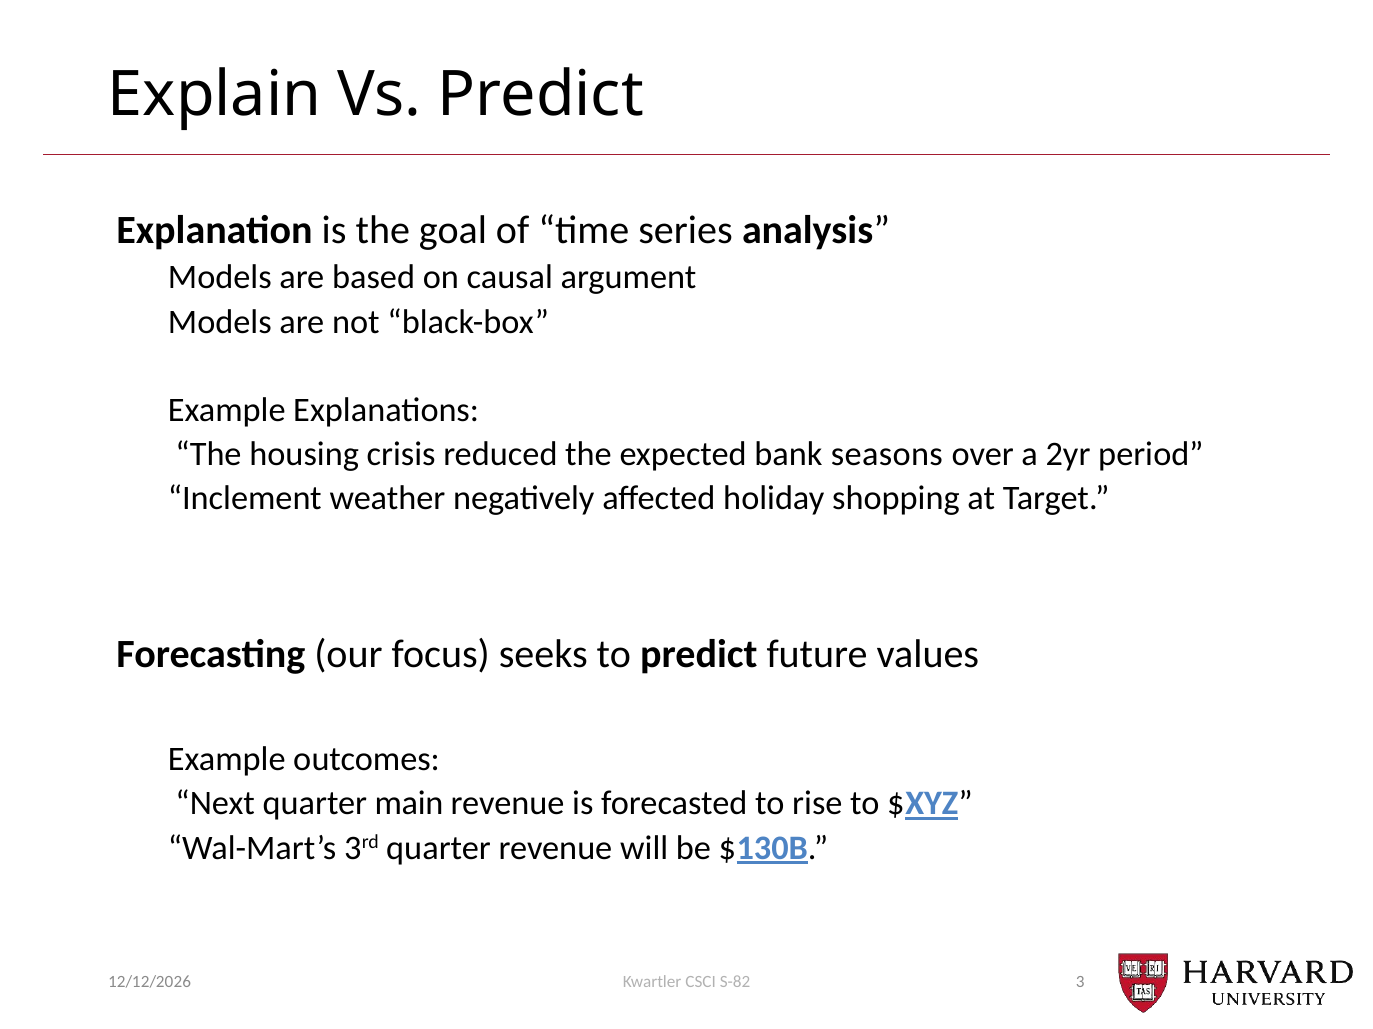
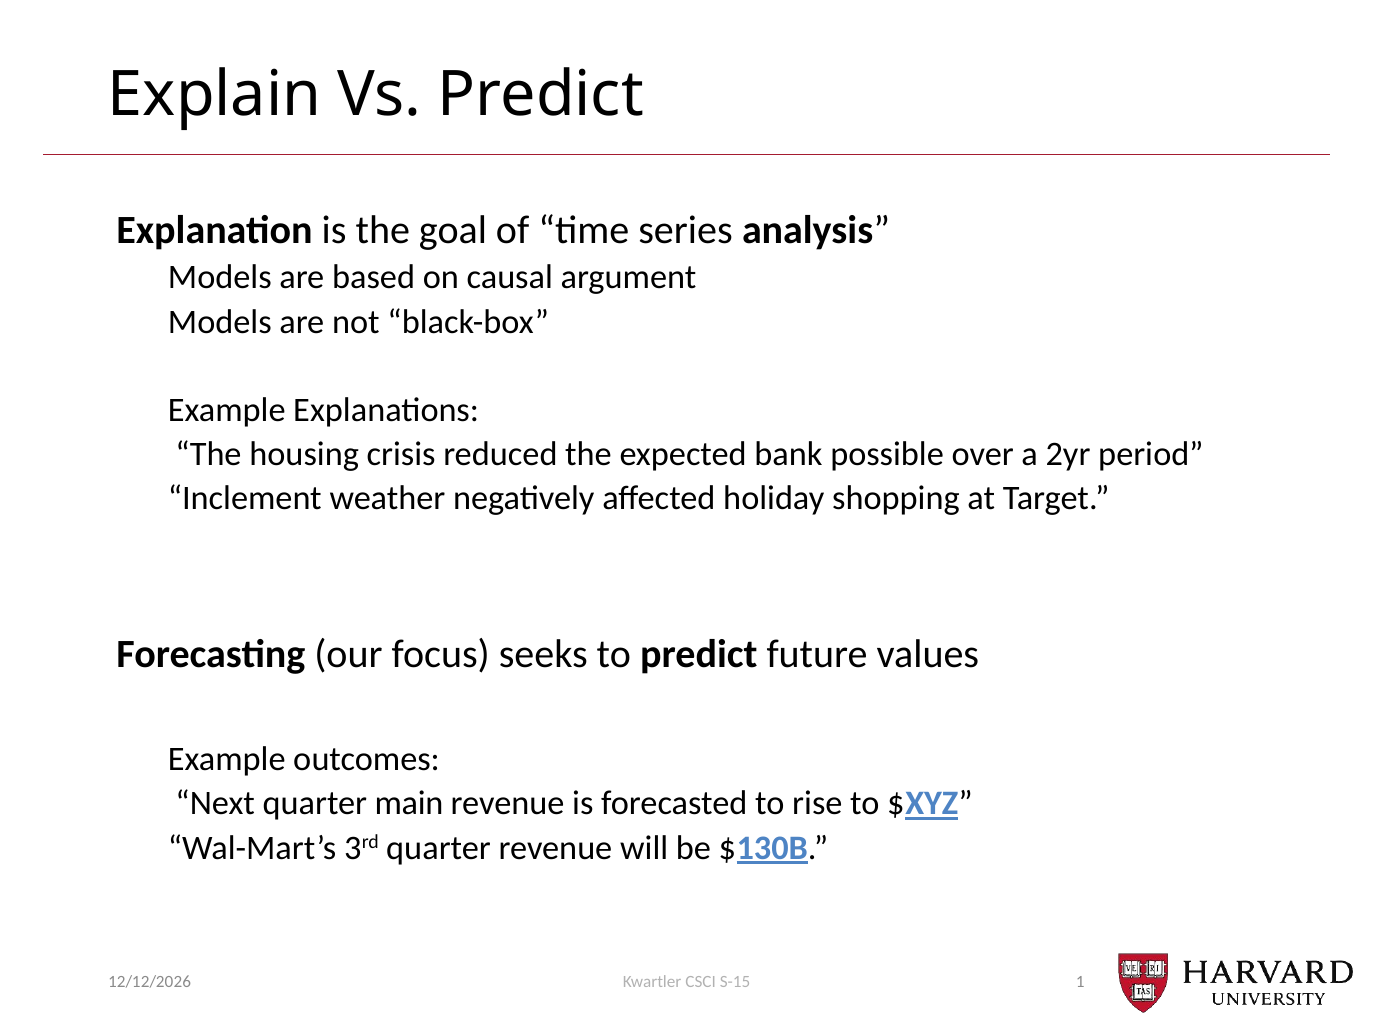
seasons: seasons -> possible
S-82: S-82 -> S-15
3: 3 -> 1
